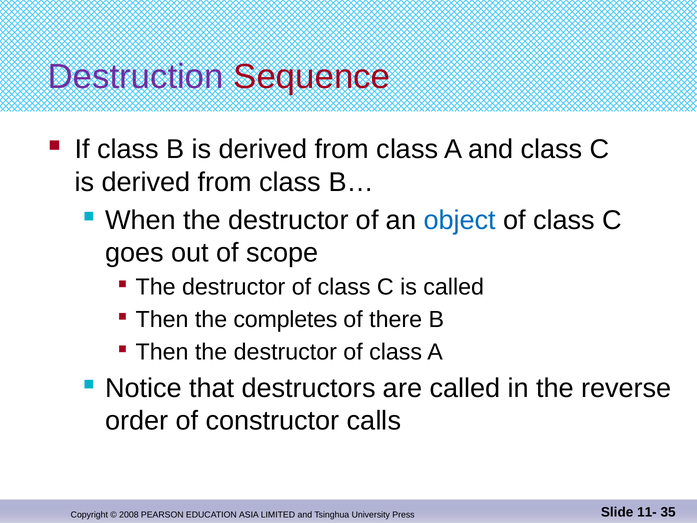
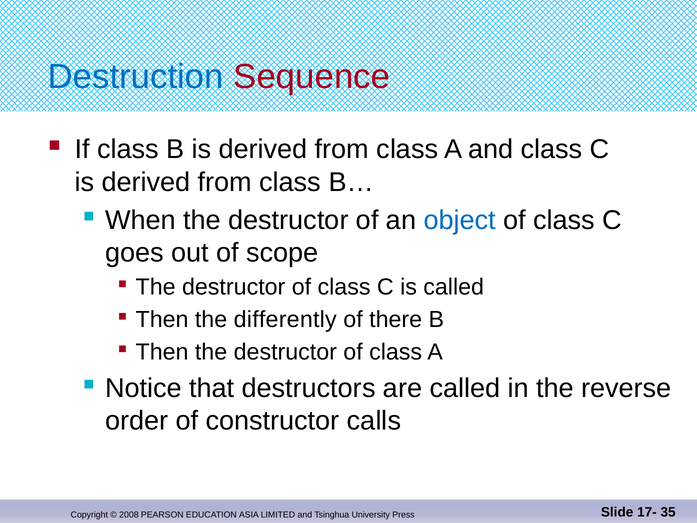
Destruction colour: purple -> blue
completes: completes -> differently
11-: 11- -> 17-
